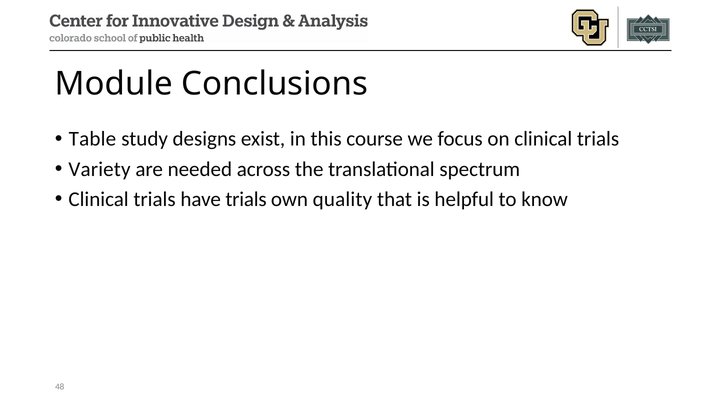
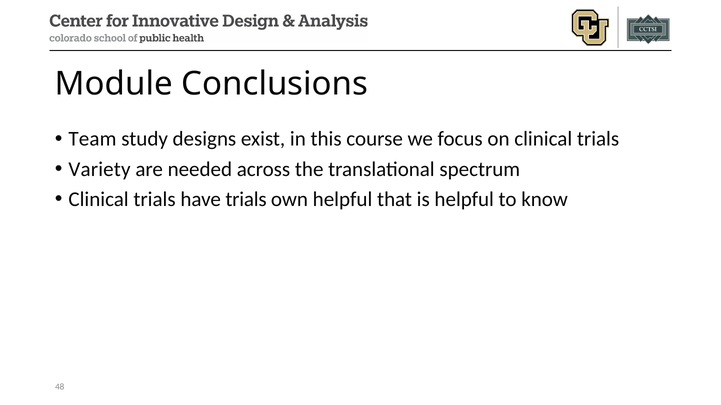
Table: Table -> Team
own quality: quality -> helpful
